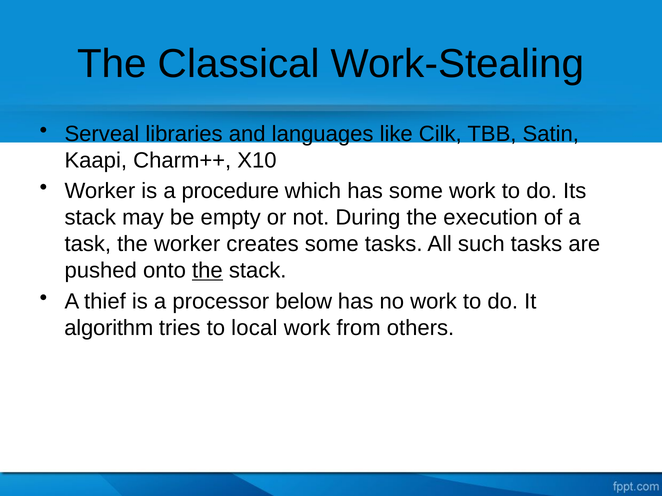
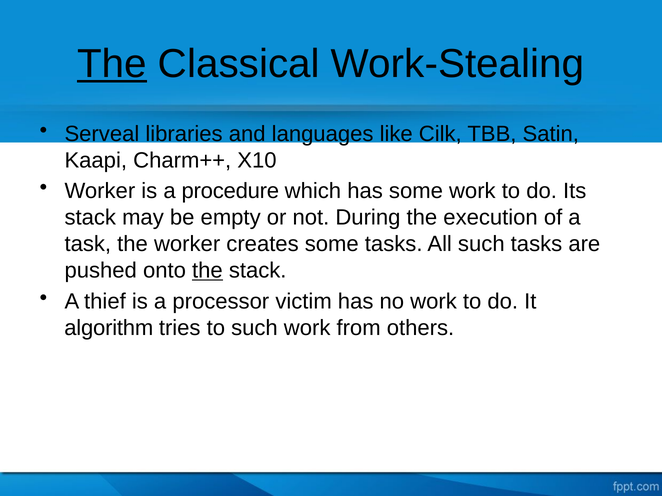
The at (112, 64) underline: none -> present
below: below -> victim
to local: local -> such
